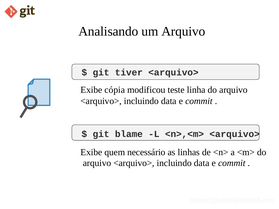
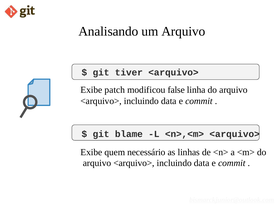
cópia: cópia -> patch
teste: teste -> false
